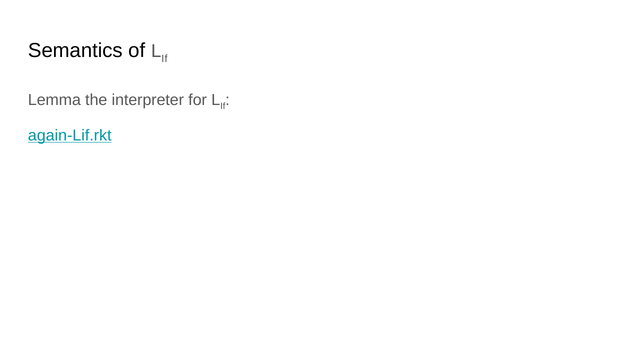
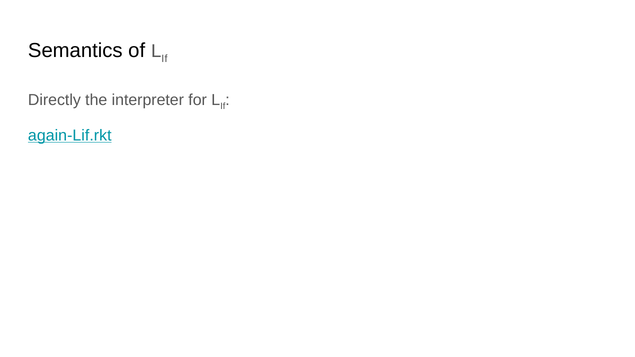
Lemma: Lemma -> Directly
